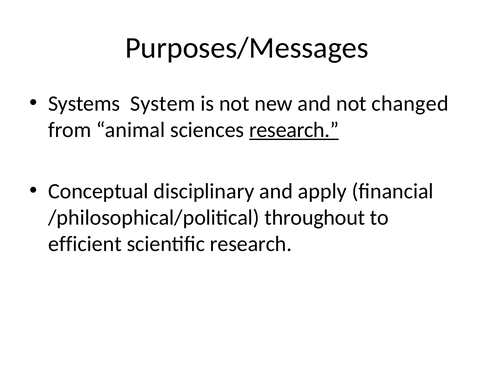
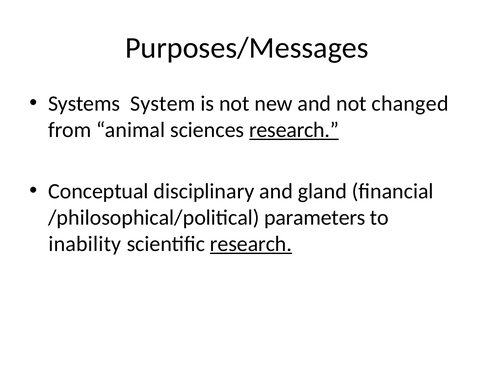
apply: apply -> gland
throughout: throughout -> parameters
efficient: efficient -> inability
research at (251, 244) underline: none -> present
